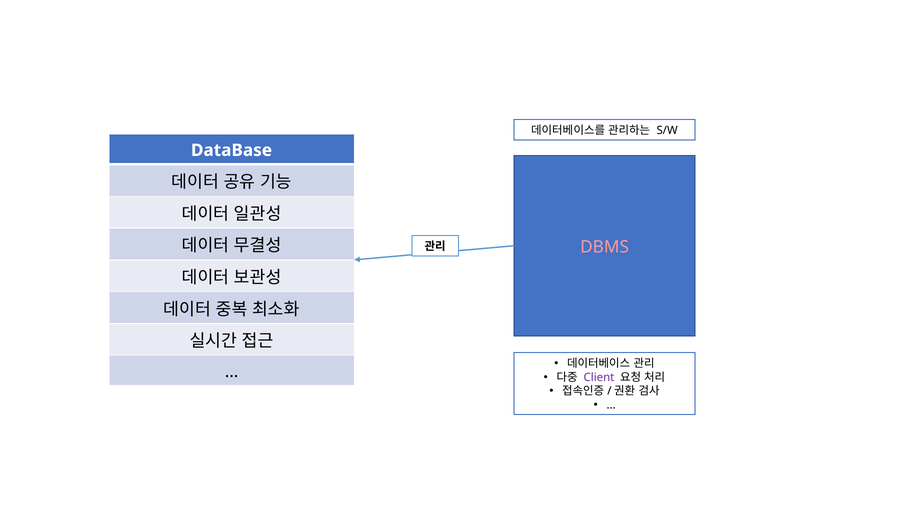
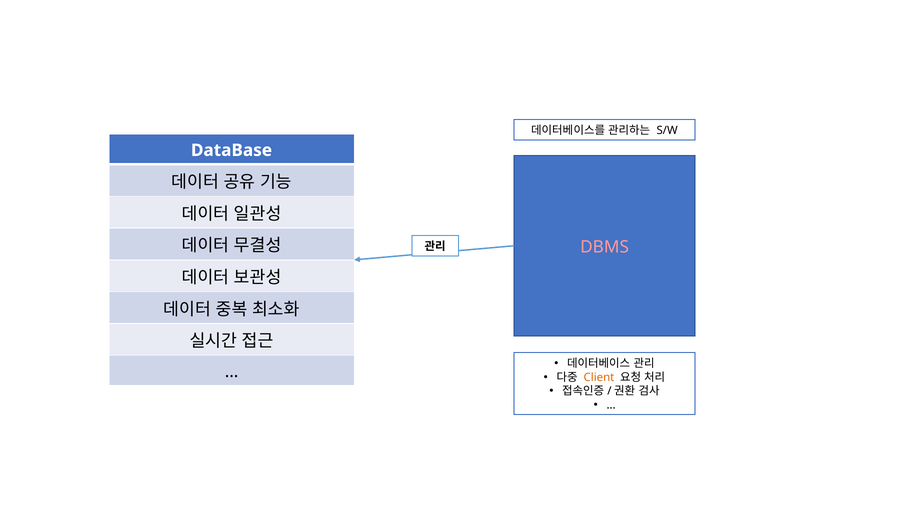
Client colour: purple -> orange
